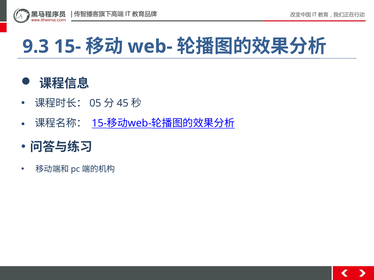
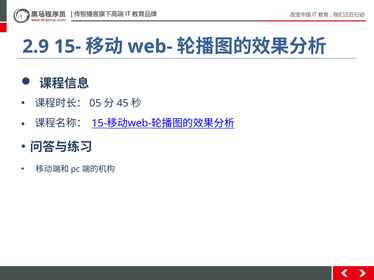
9.3: 9.3 -> 2.9
